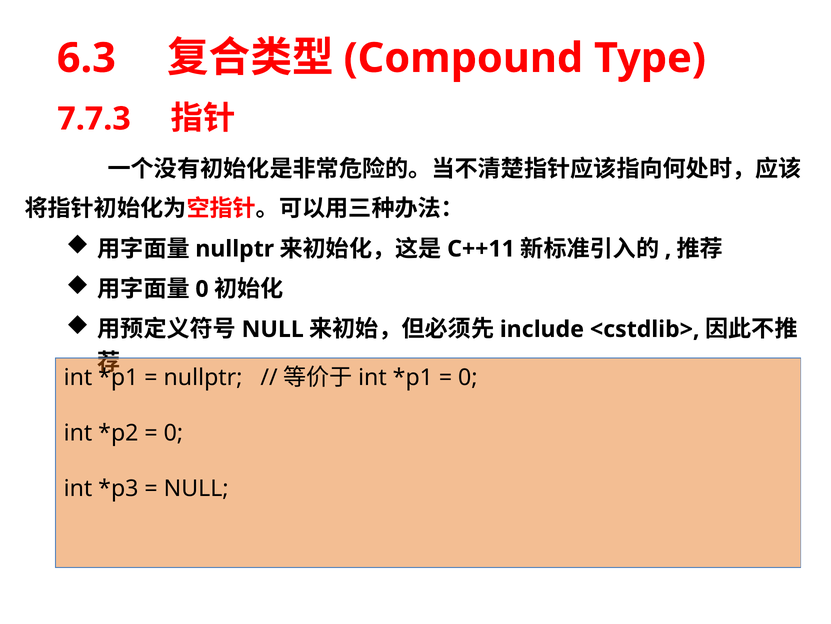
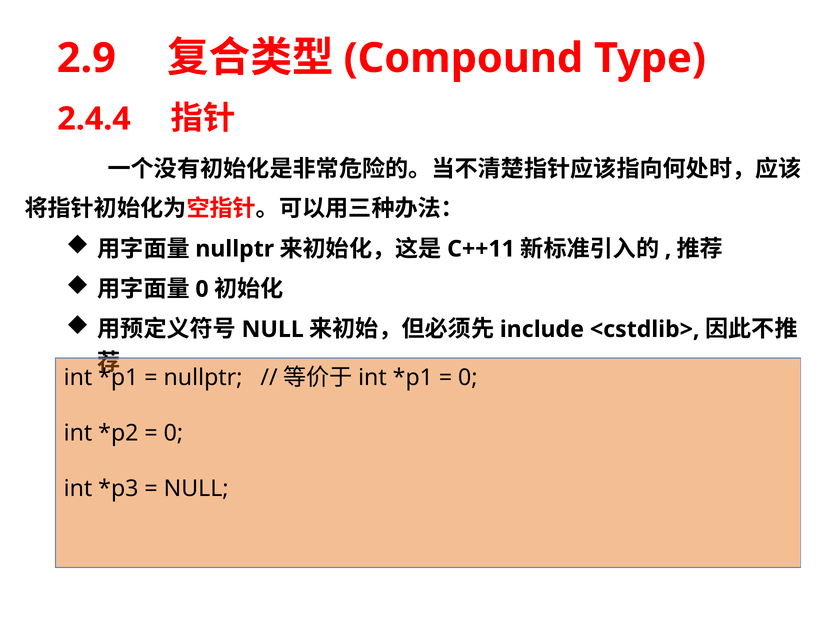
6.3: 6.3 -> 2.9
7.7.3: 7.7.3 -> 2.4.4
